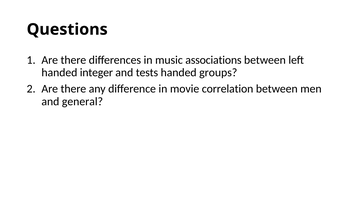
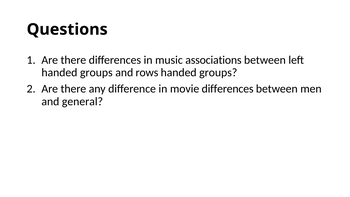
integer at (96, 73): integer -> groups
tests: tests -> rows
movie correlation: correlation -> differences
